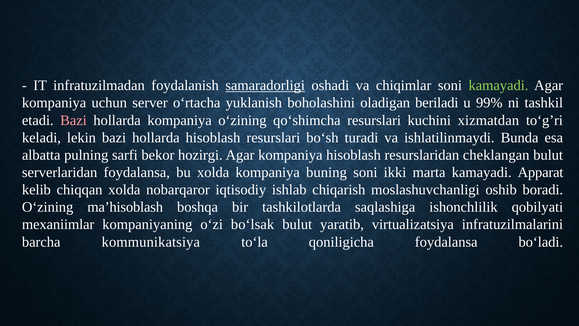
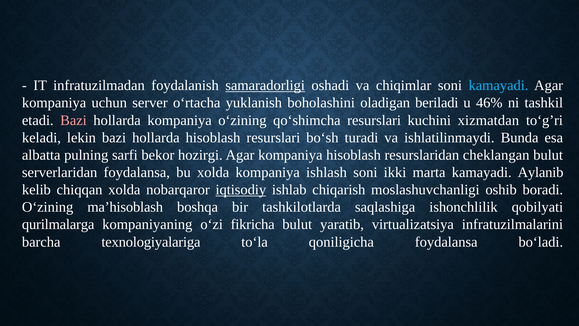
kamayadi at (498, 85) colour: light green -> light blue
99%: 99% -> 46%
buning: buning -> ishlash
Apparat: Apparat -> Aylanib
iqtisodiy underline: none -> present
mexaniimlar: mexaniimlar -> qurilmalarga
boʻlsak: boʻlsak -> fikricha
kommunikatsiya: kommunikatsiya -> texnologiyalariga
